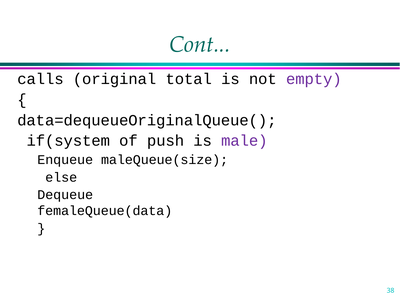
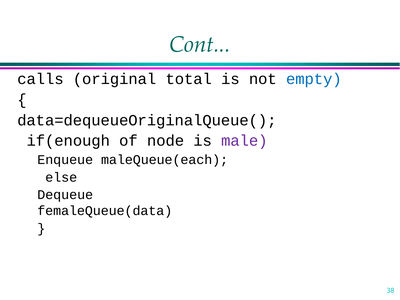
empty colour: purple -> blue
if(system: if(system -> if(enough
push: push -> node
maleQueue(size: maleQueue(size -> maleQueue(each
